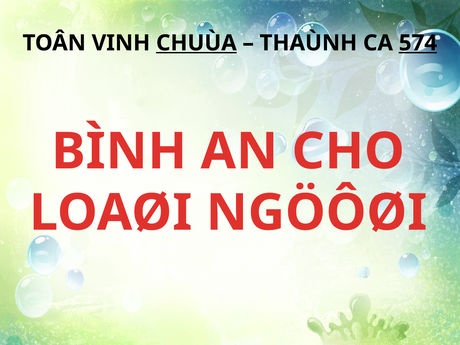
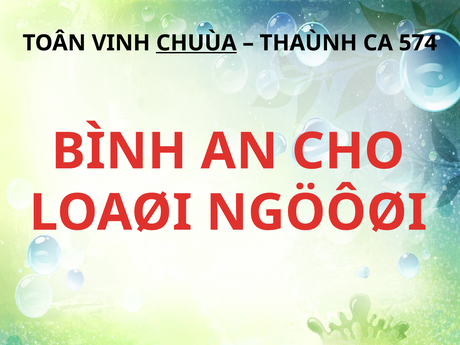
574 underline: present -> none
